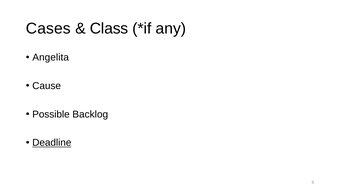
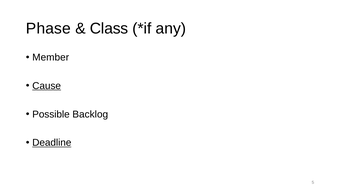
Cases: Cases -> Phase
Angelita: Angelita -> Member
Cause underline: none -> present
